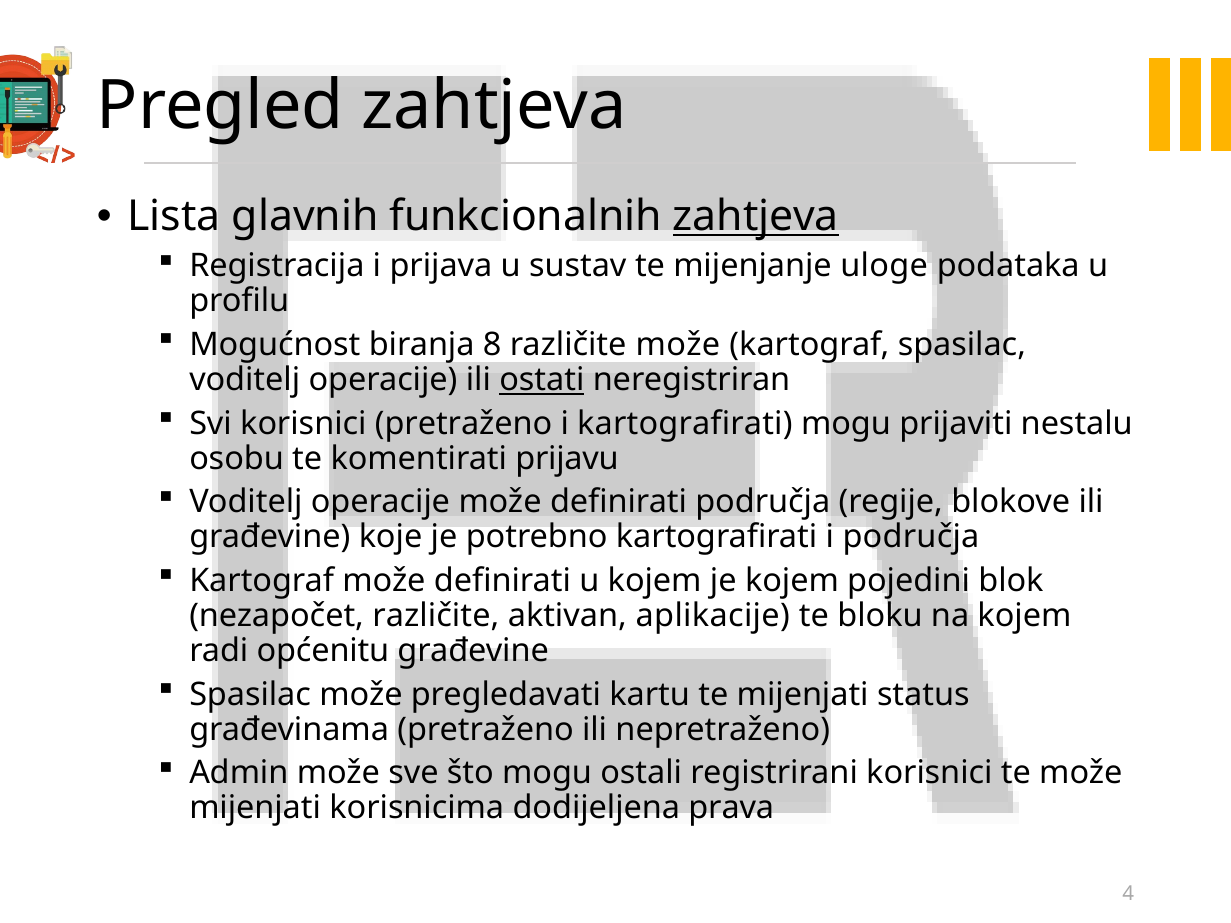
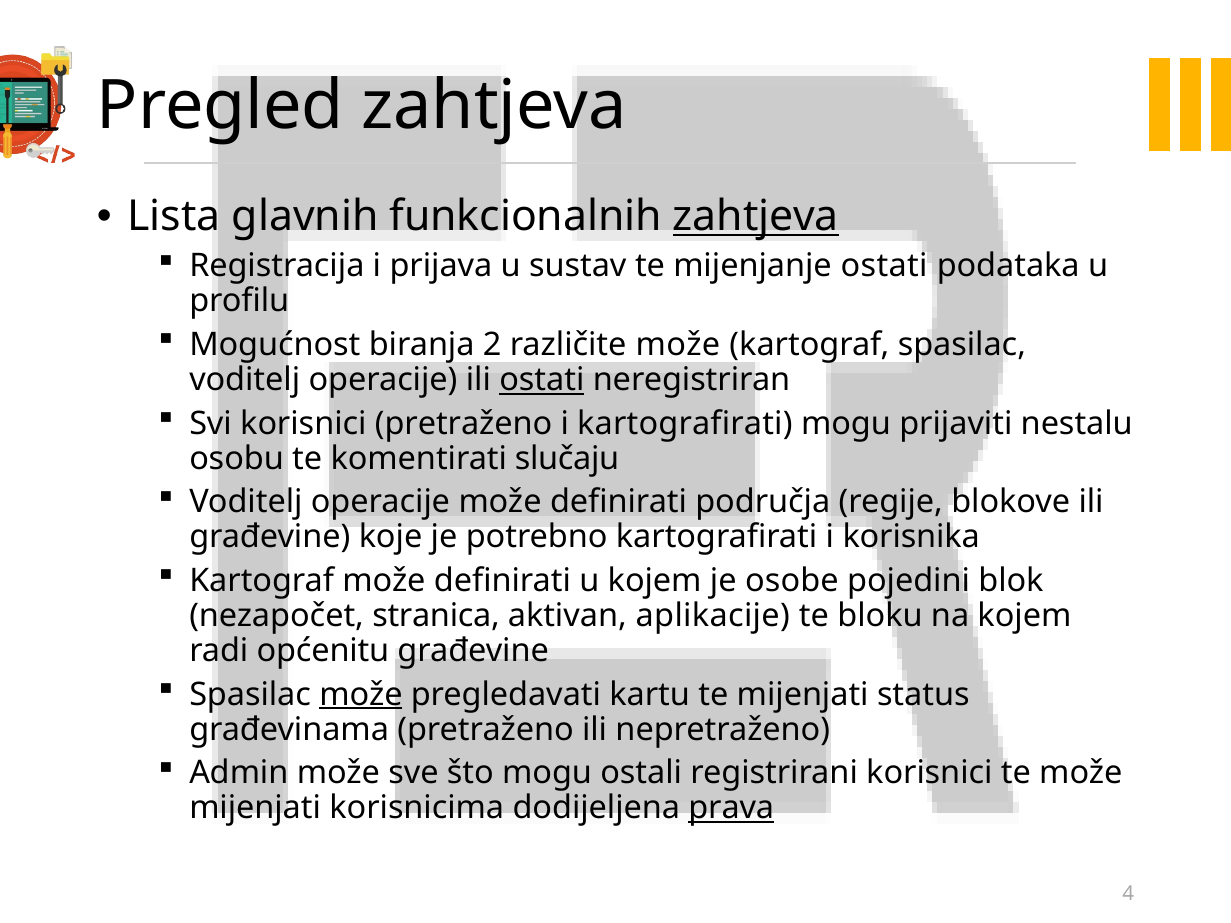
mijenjanje uloge: uloge -> ostati
8: 8 -> 2
prijavu: prijavu -> slučaju
i područja: područja -> korisnika
je kojem: kojem -> osobe
nezapočet različite: različite -> stranica
može at (361, 695) underline: none -> present
prava underline: none -> present
